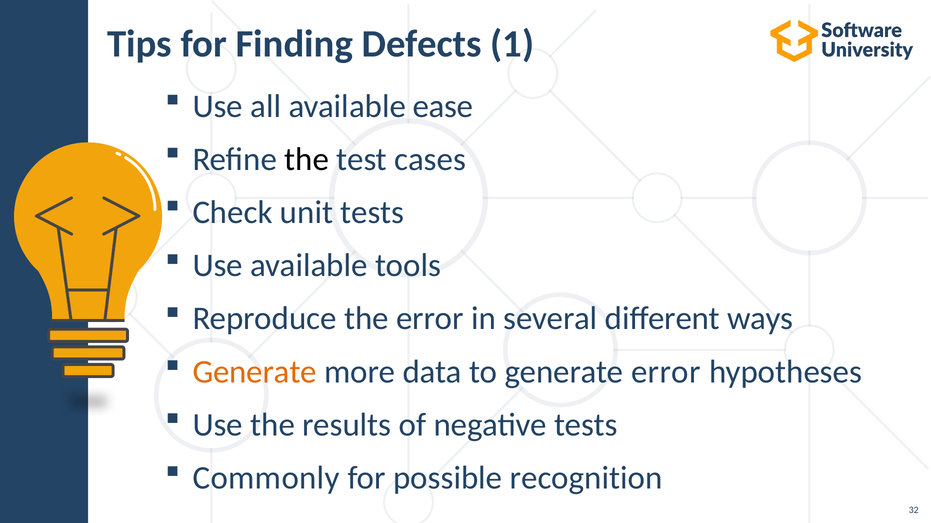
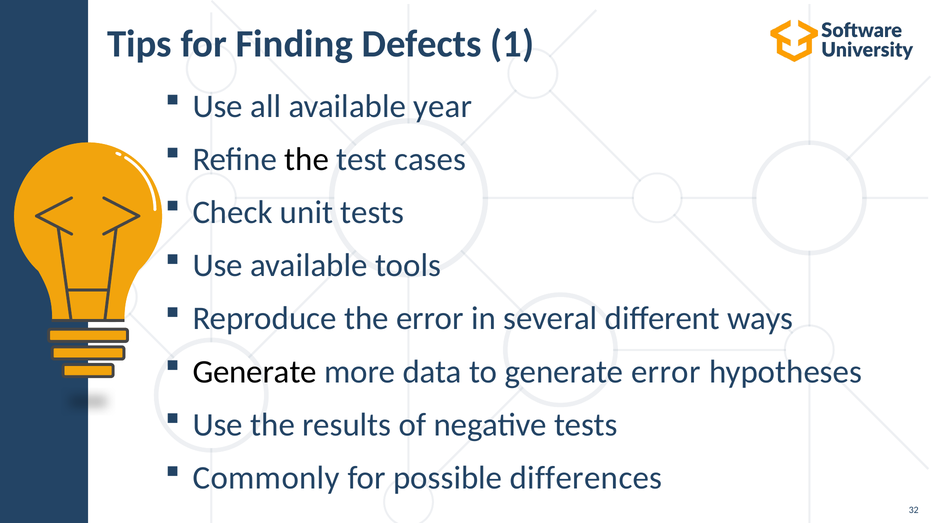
ease: ease -> year
Generate at (255, 372) colour: orange -> black
recognition: recognition -> differences
